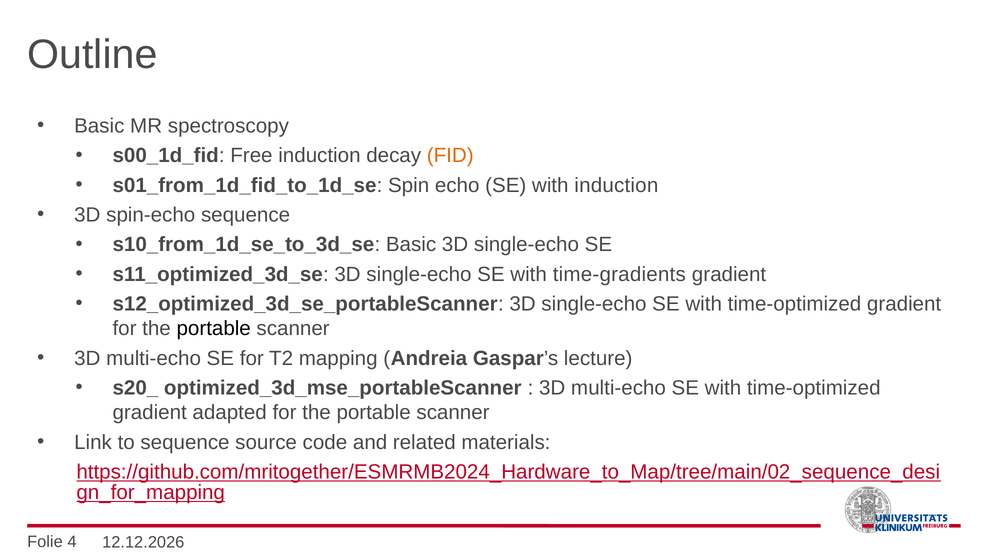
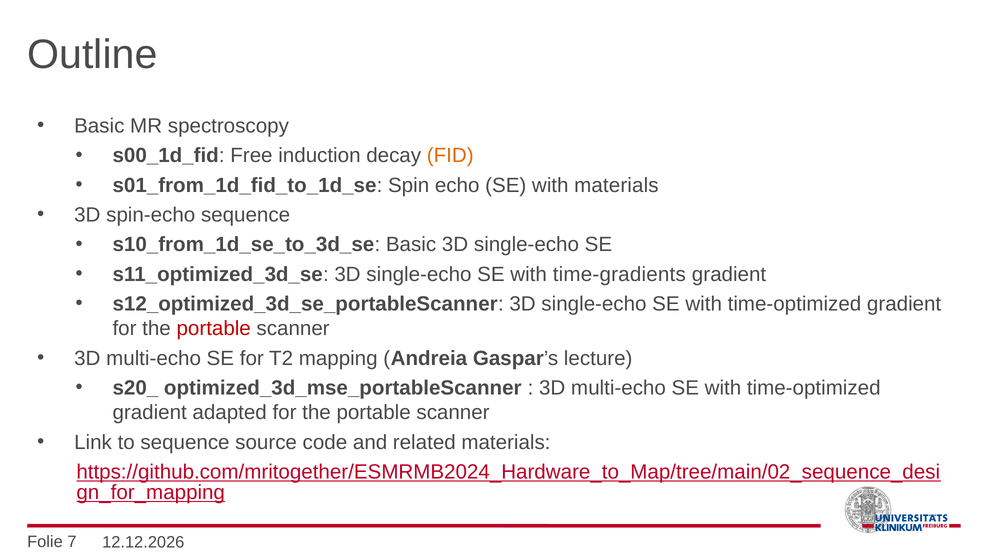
with induction: induction -> materials
portable at (214, 328) colour: black -> red
4: 4 -> 7
